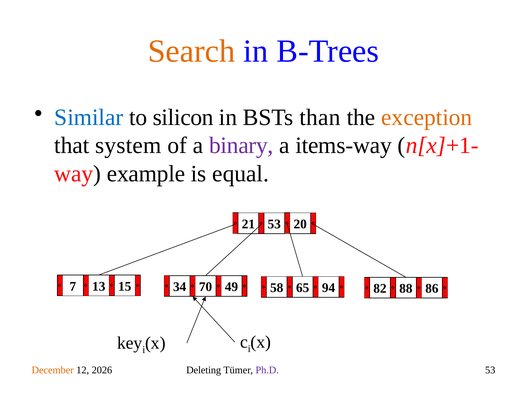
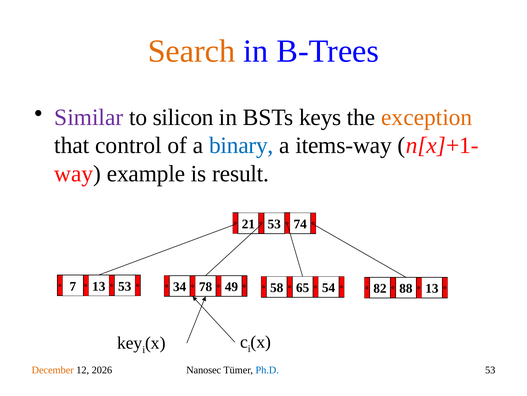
Similar colour: blue -> purple
than: than -> keys
system: system -> control
binary colour: purple -> blue
equal: equal -> result
20: 20 -> 74
7 15: 15 -> 53
70: 70 -> 78
94: 94 -> 54
88 86: 86 -> 13
Deleting: Deleting -> Nanosec
Ph.D colour: purple -> blue
